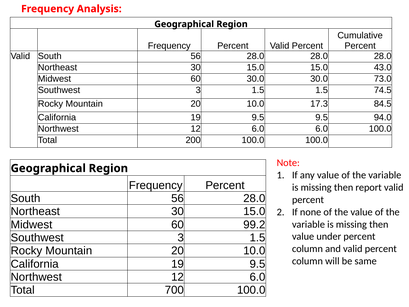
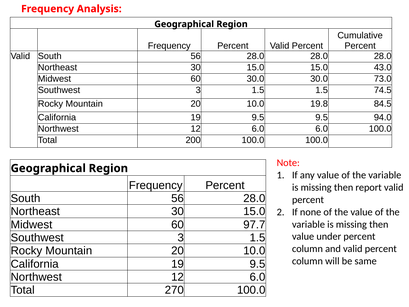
17.3: 17.3 -> 19.8
99.2: 99.2 -> 97.7
700: 700 -> 270
